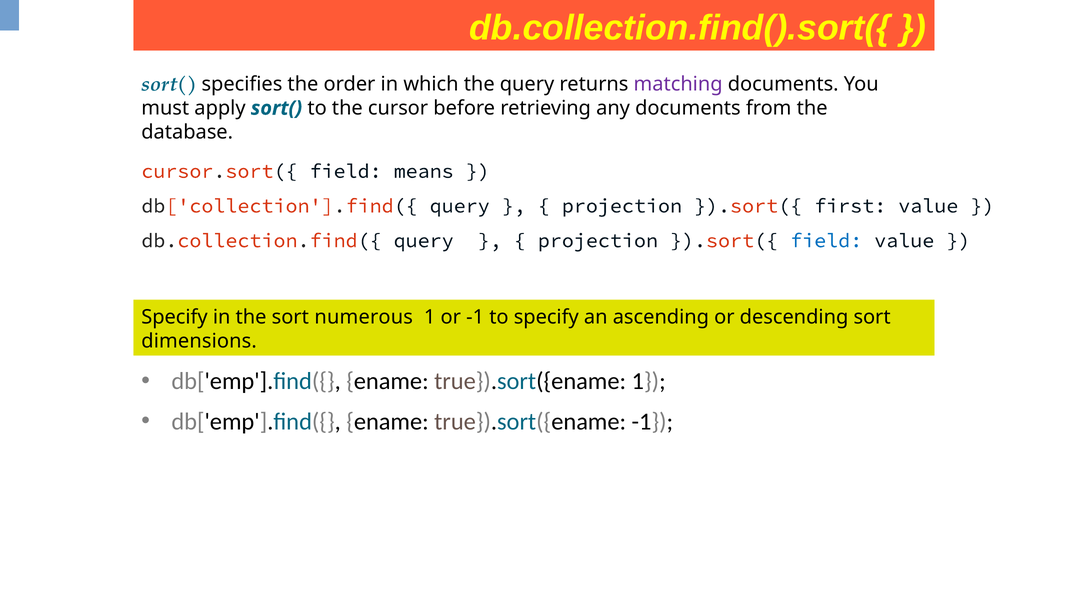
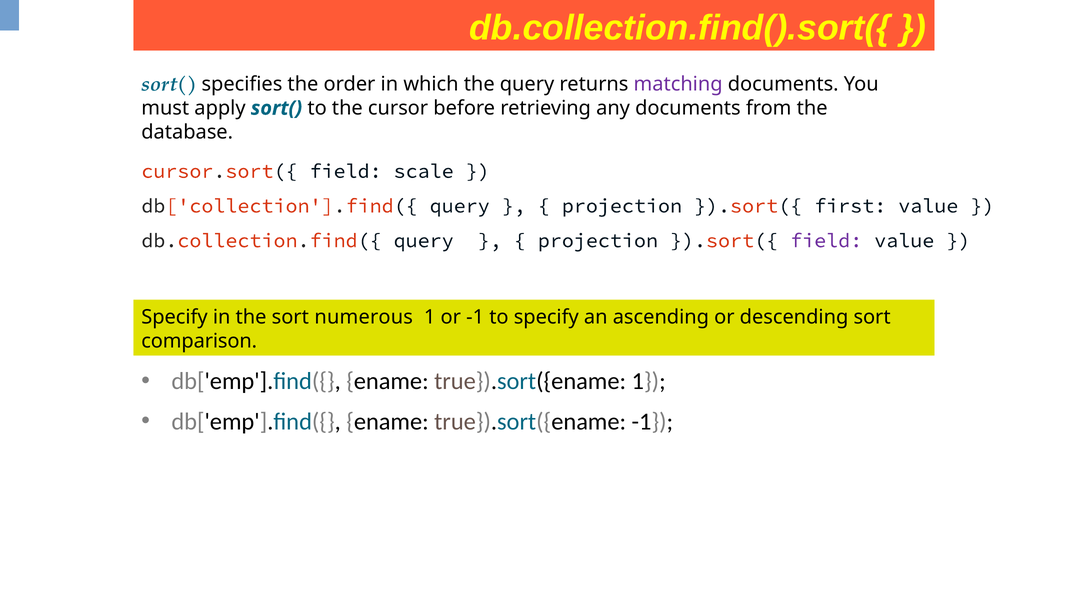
means: means -> scale
field at (826, 240) colour: blue -> purple
dimensions: dimensions -> comparison
